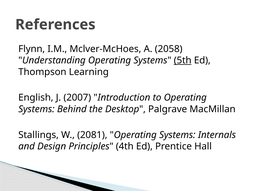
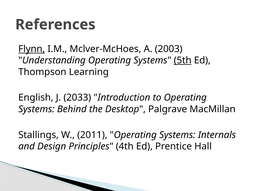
Flynn underline: none -> present
2058: 2058 -> 2003
2007: 2007 -> 2033
2081: 2081 -> 2011
